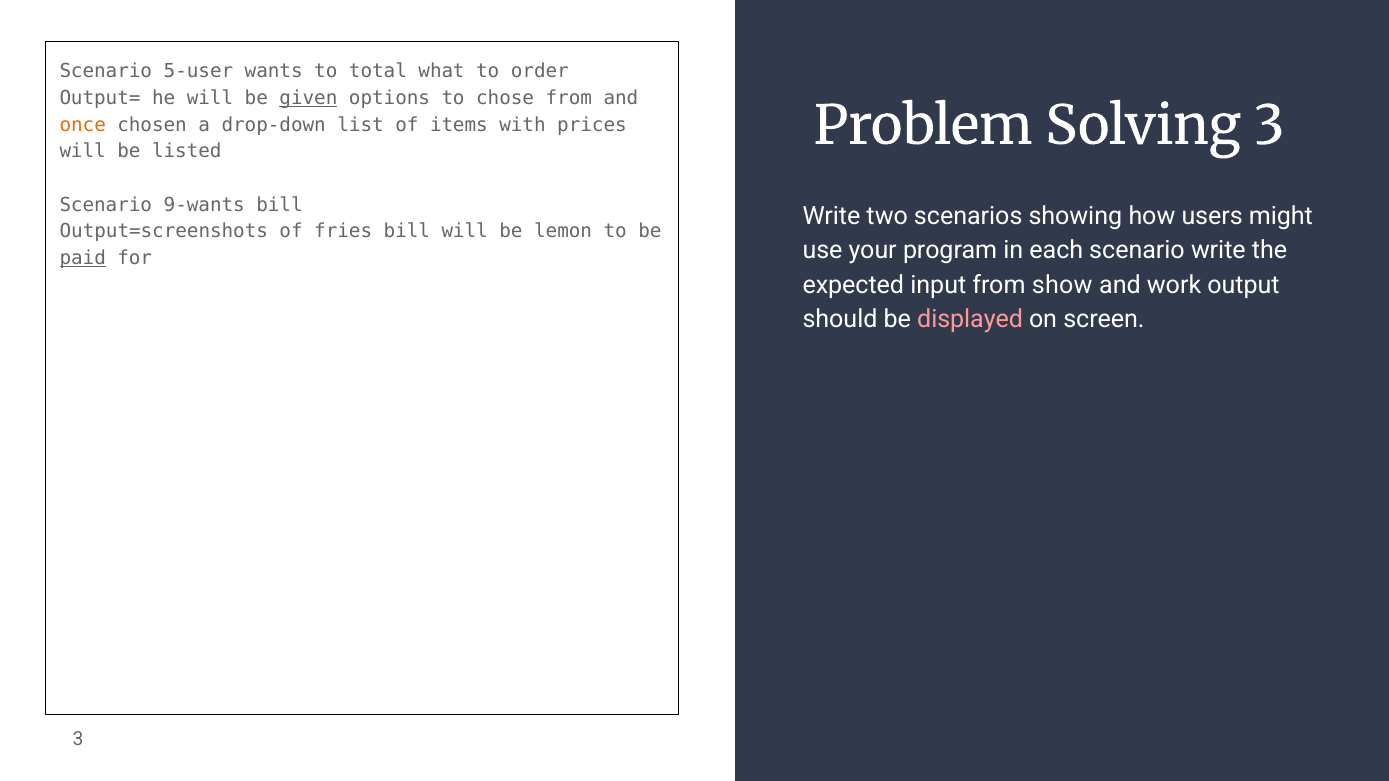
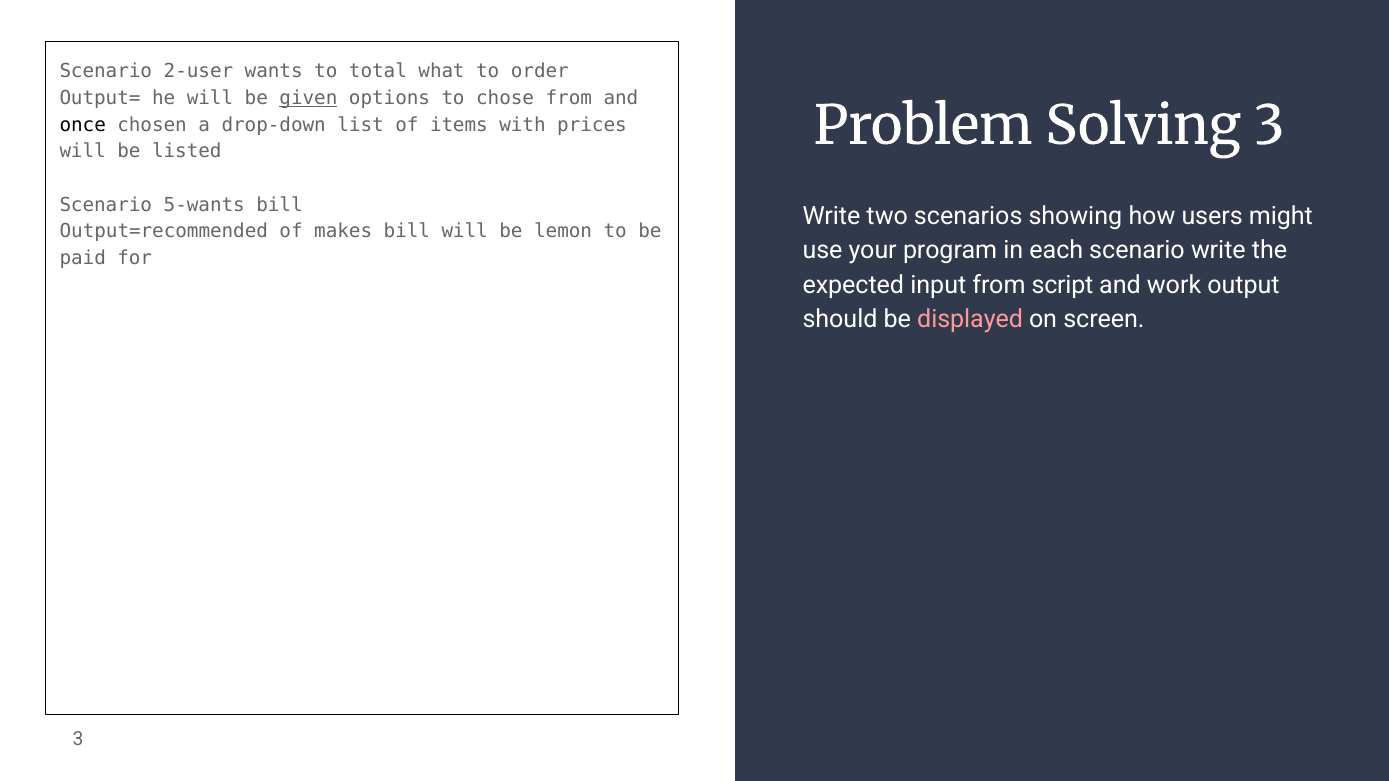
5-user: 5-user -> 2-user
once colour: orange -> black
9-wants: 9-wants -> 5-wants
Output=screenshots: Output=screenshots -> Output=recommended
fries: fries -> makes
paid underline: present -> none
show: show -> script
